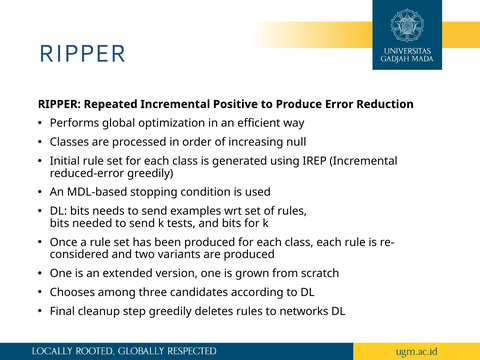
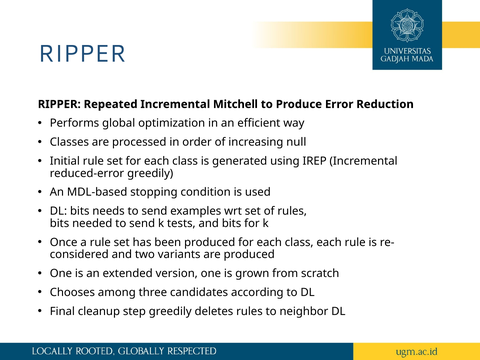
Positive: Positive -> Mitchell
networks: networks -> neighbor
